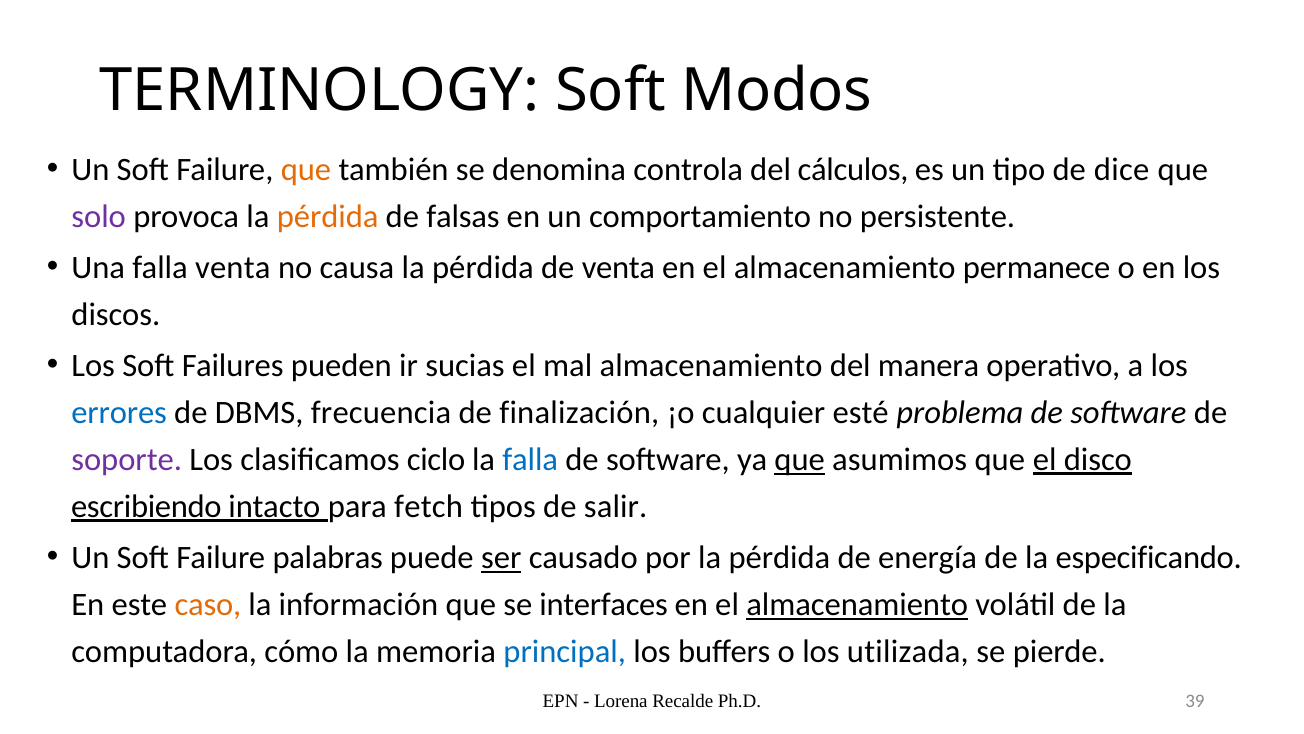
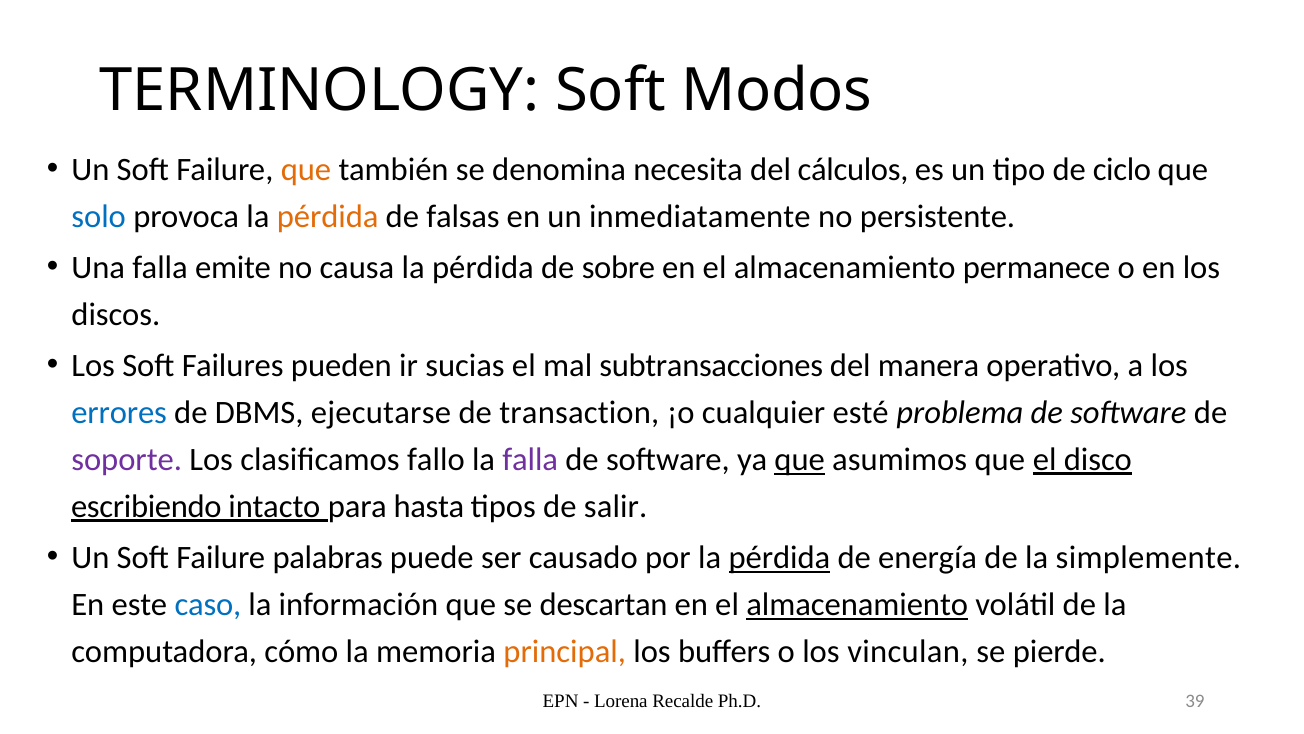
controla: controla -> necesita
dice: dice -> ciclo
solo colour: purple -> blue
comportamiento: comportamiento -> inmediatamente
falla venta: venta -> emite
de venta: venta -> sobre
mal almacenamiento: almacenamiento -> subtransacciones
frecuencia: frecuencia -> ejecutarse
finalización: finalización -> transaction
ciclo: ciclo -> fallo
falla at (530, 459) colour: blue -> purple
fetch: fetch -> hasta
ser underline: present -> none
pérdida at (779, 557) underline: none -> present
especificando: especificando -> simplemente
caso colour: orange -> blue
interfaces: interfaces -> descartan
principal colour: blue -> orange
utilizada: utilizada -> vinculan
